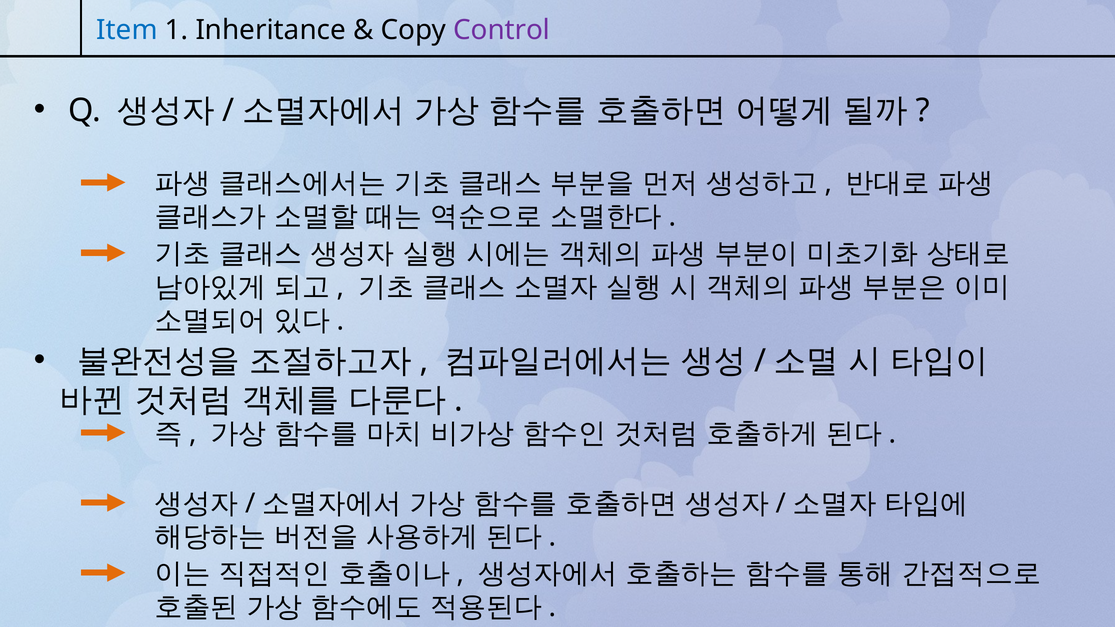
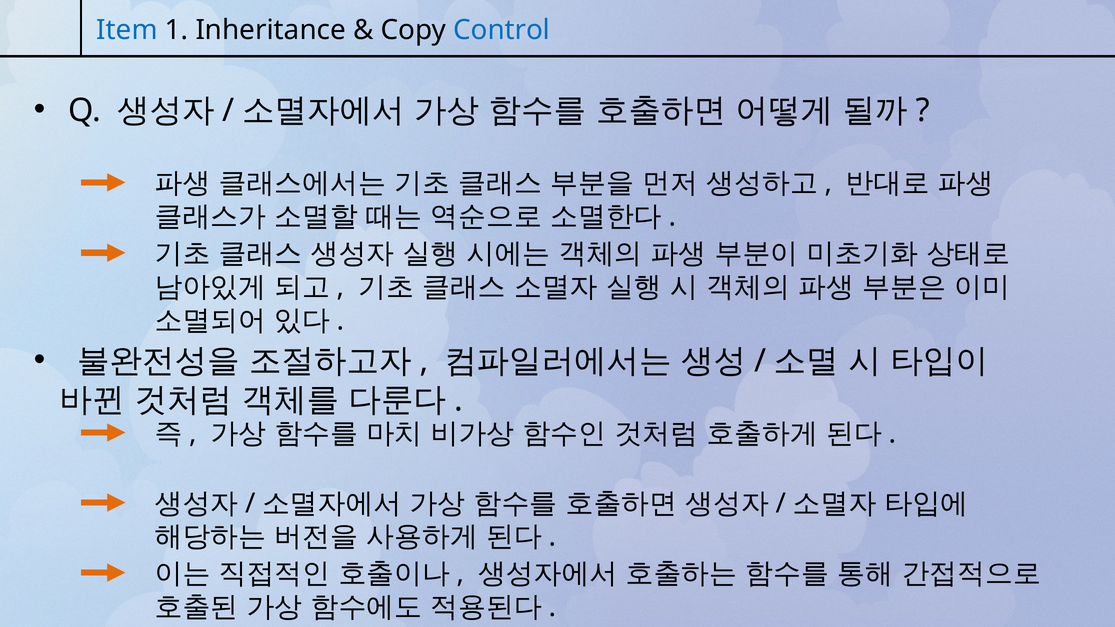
Control colour: purple -> blue
